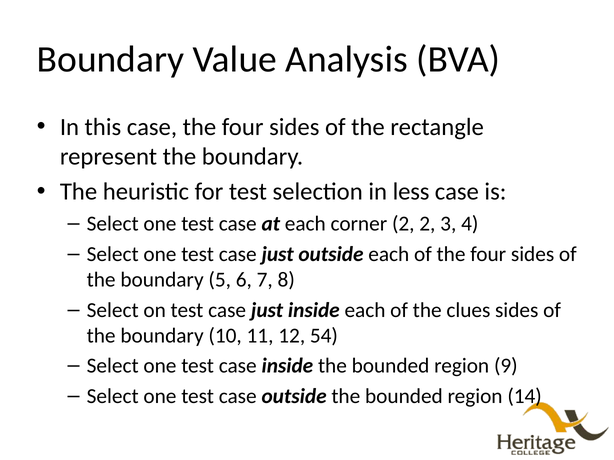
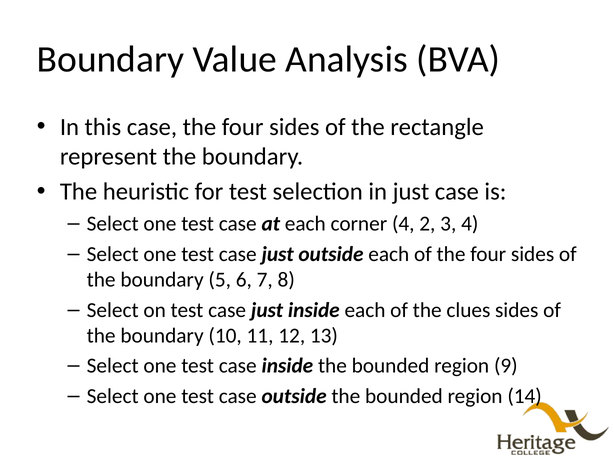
in less: less -> just
corner 2: 2 -> 4
54: 54 -> 13
